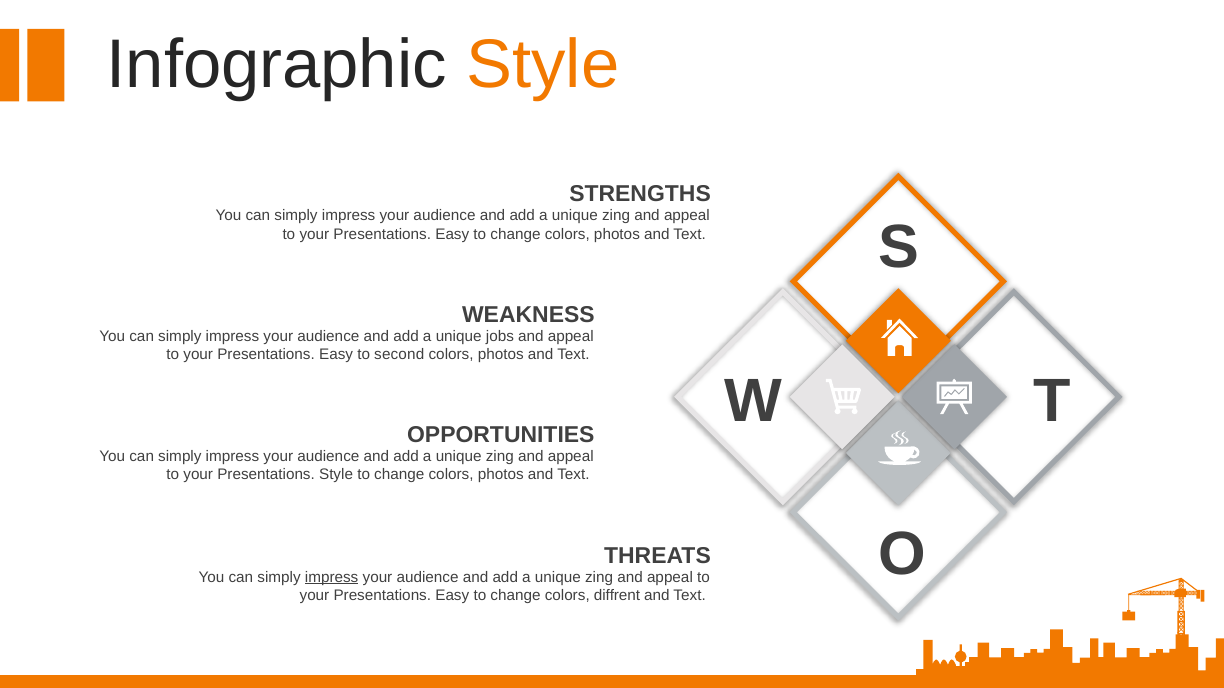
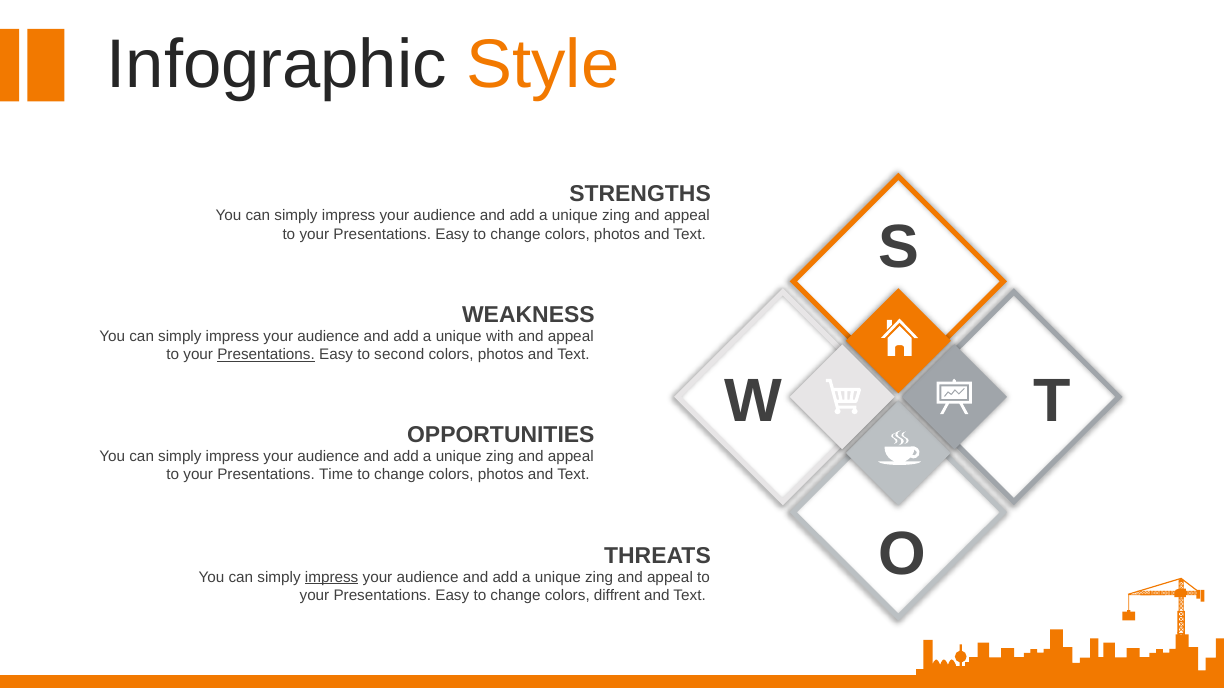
jobs: jobs -> with
Presentations at (266, 355) underline: none -> present
Presentations Style: Style -> Time
